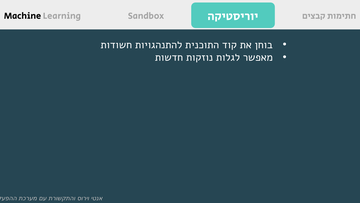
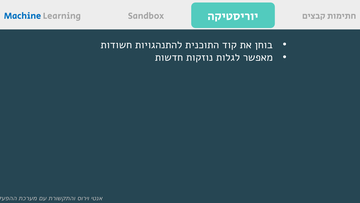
Machine colour: black -> blue
